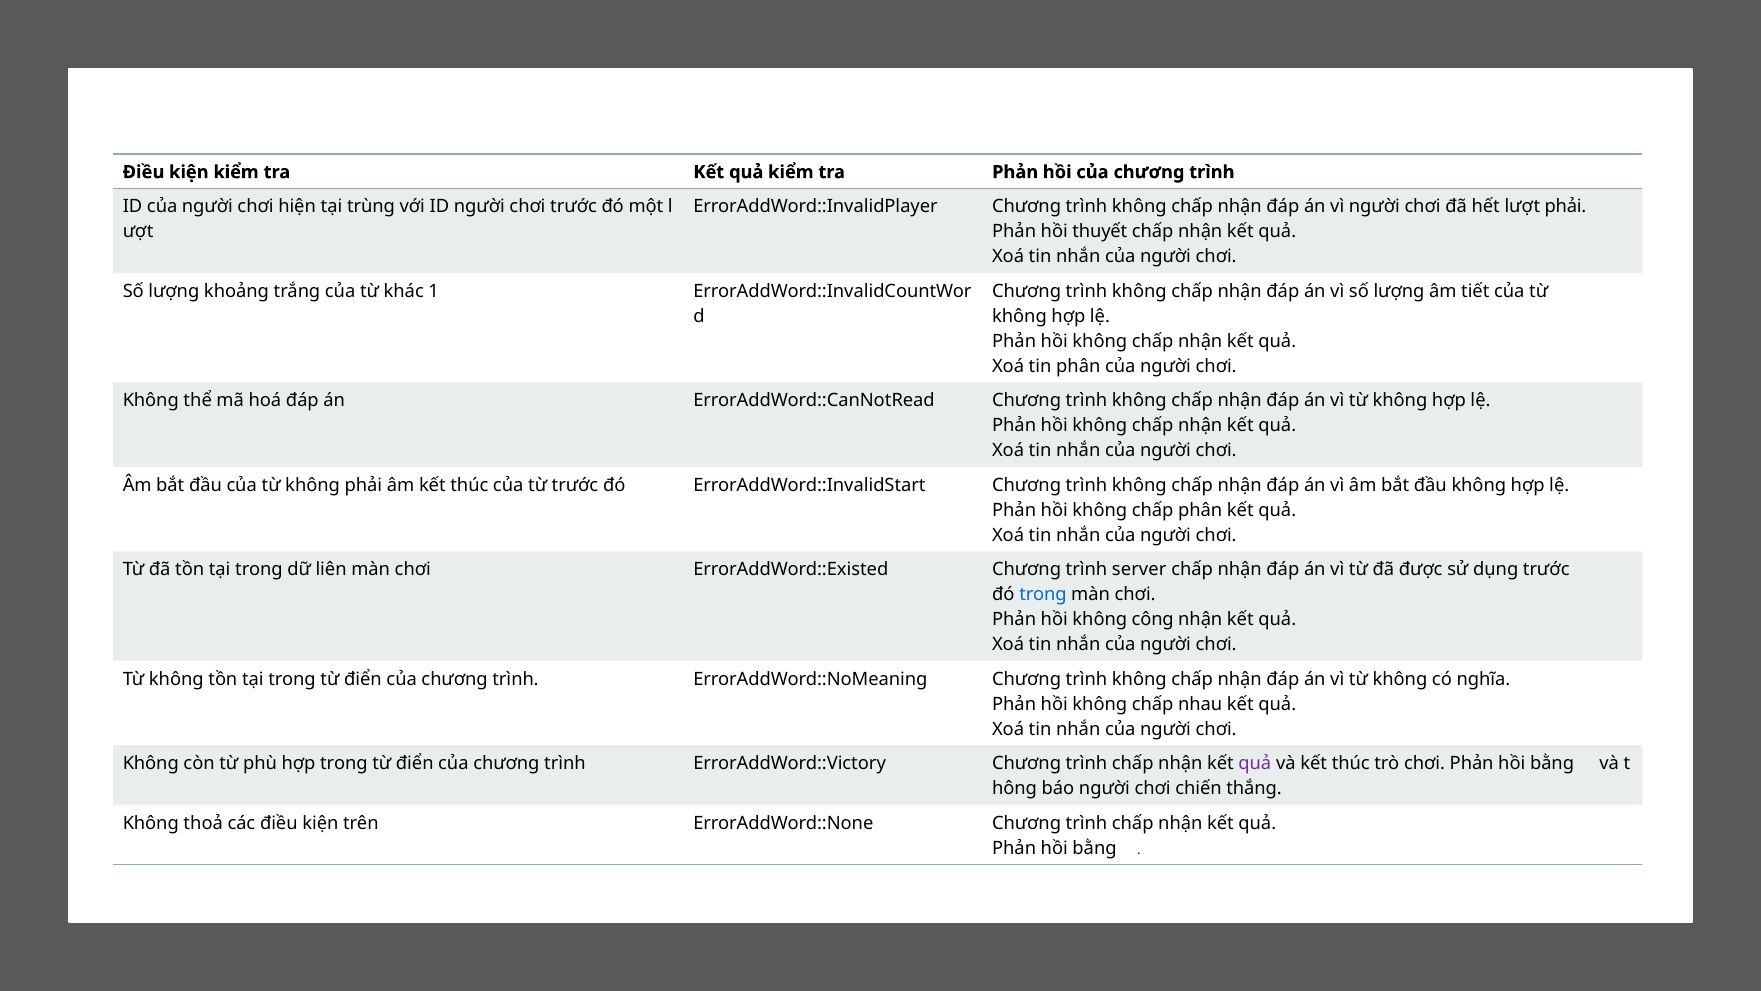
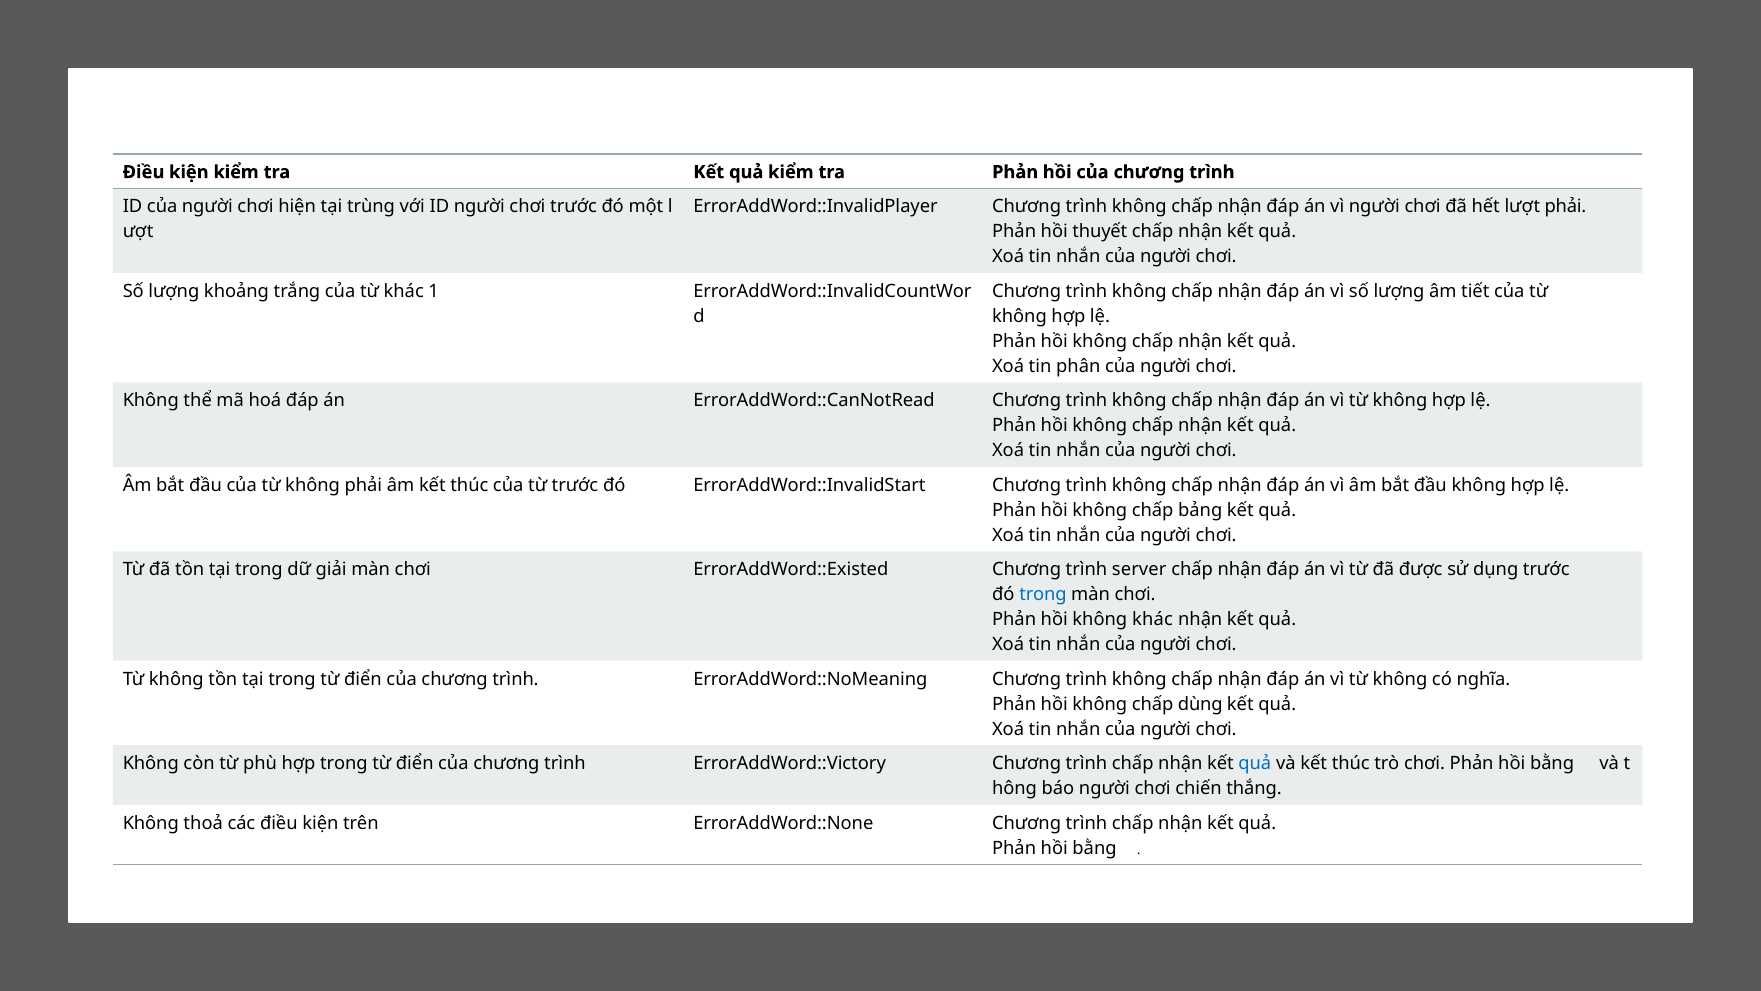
chấp phân: phân -> bảng
liên: liên -> giải
không công: công -> khác
nhau: nhau -> dùng
quả at (1255, 763) colour: purple -> blue
